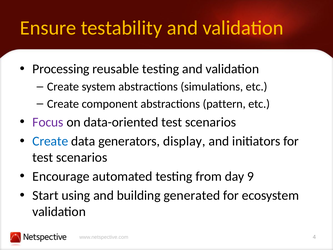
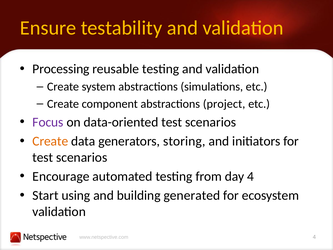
pattern: pattern -> project
Create at (50, 141) colour: blue -> orange
display: display -> storing
day 9: 9 -> 4
